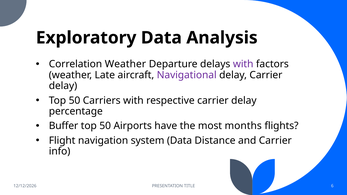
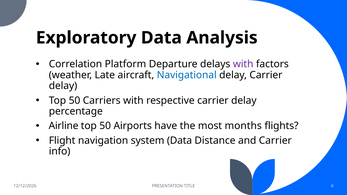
Correlation Weather: Weather -> Platform
Navigational colour: purple -> blue
Buffer: Buffer -> Airline
